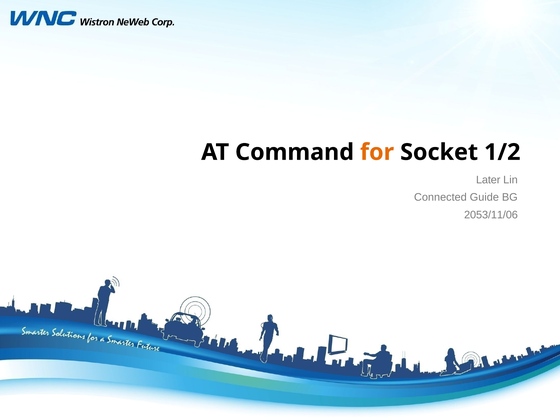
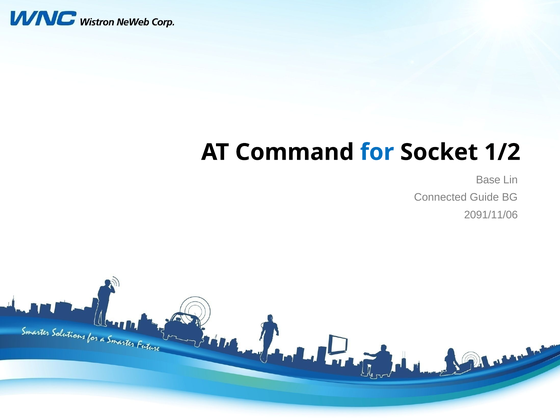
for colour: orange -> blue
Later: Later -> Base
2053/11/06: 2053/11/06 -> 2091/11/06
